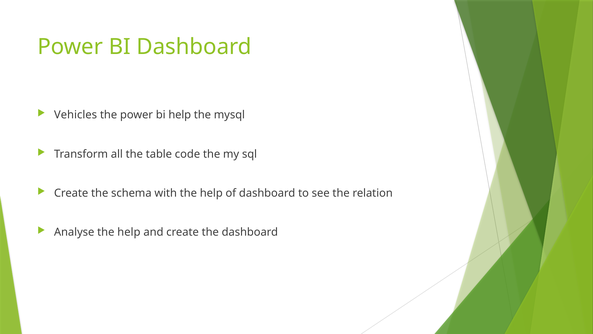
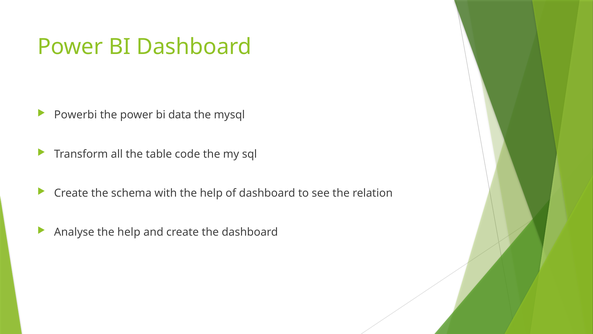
Vehicles: Vehicles -> Powerbi
bi help: help -> data
